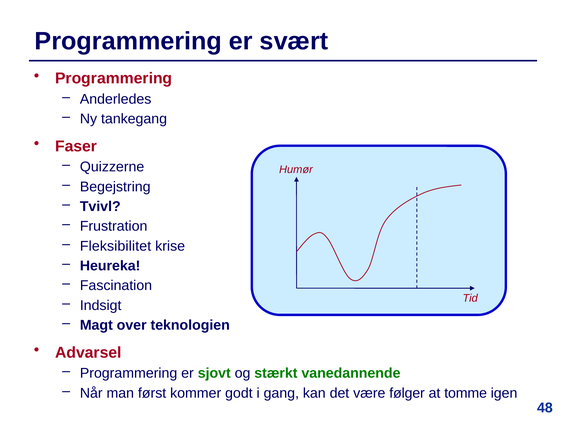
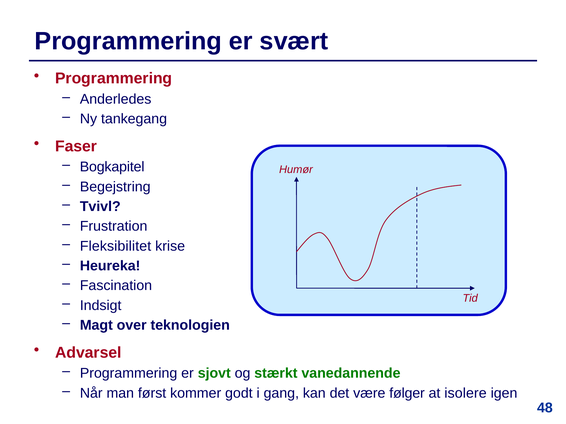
Quizzerne: Quizzerne -> Bogkapitel
tomme: tomme -> isolere
